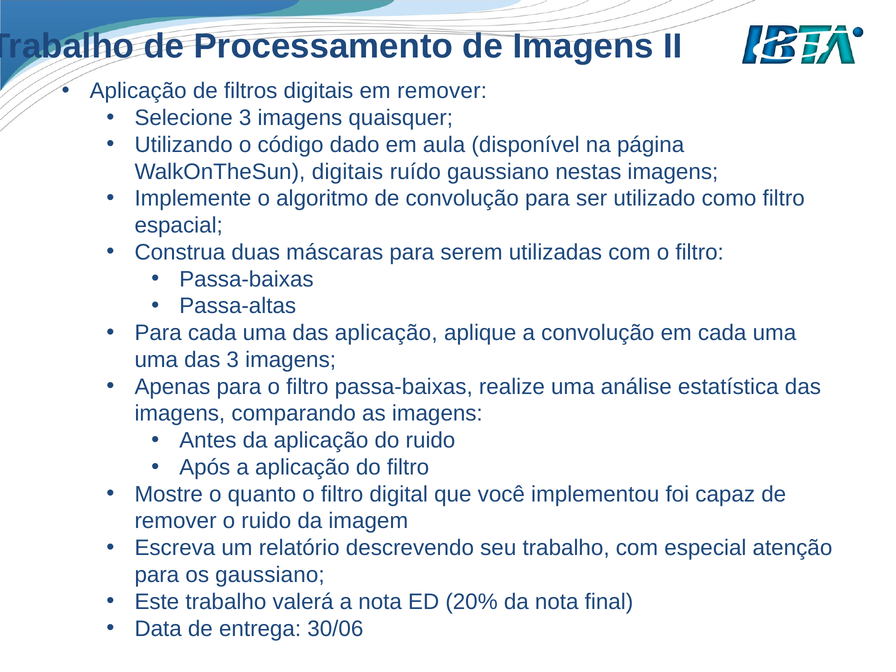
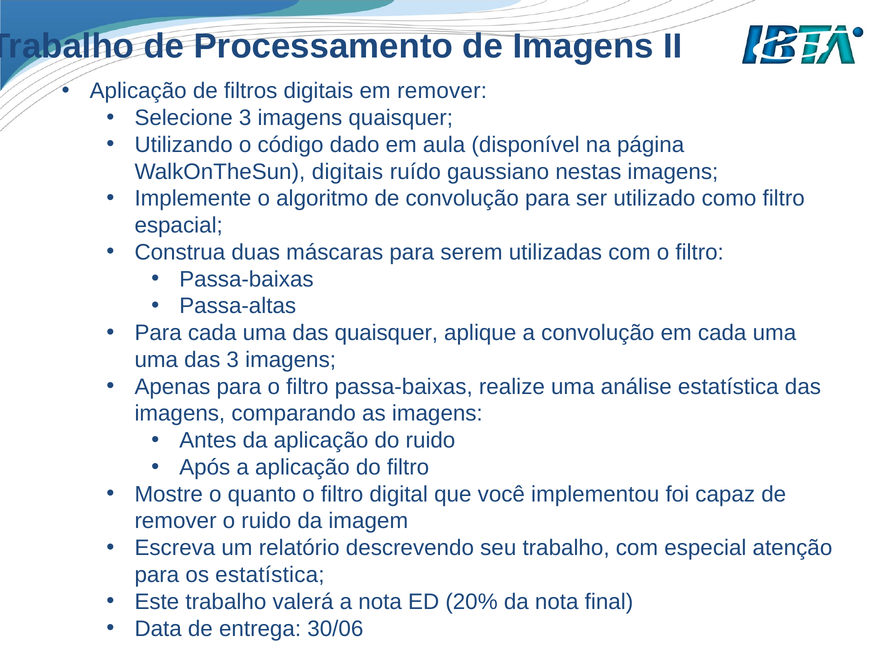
das aplicação: aplicação -> quaisquer
os gaussiano: gaussiano -> estatística
